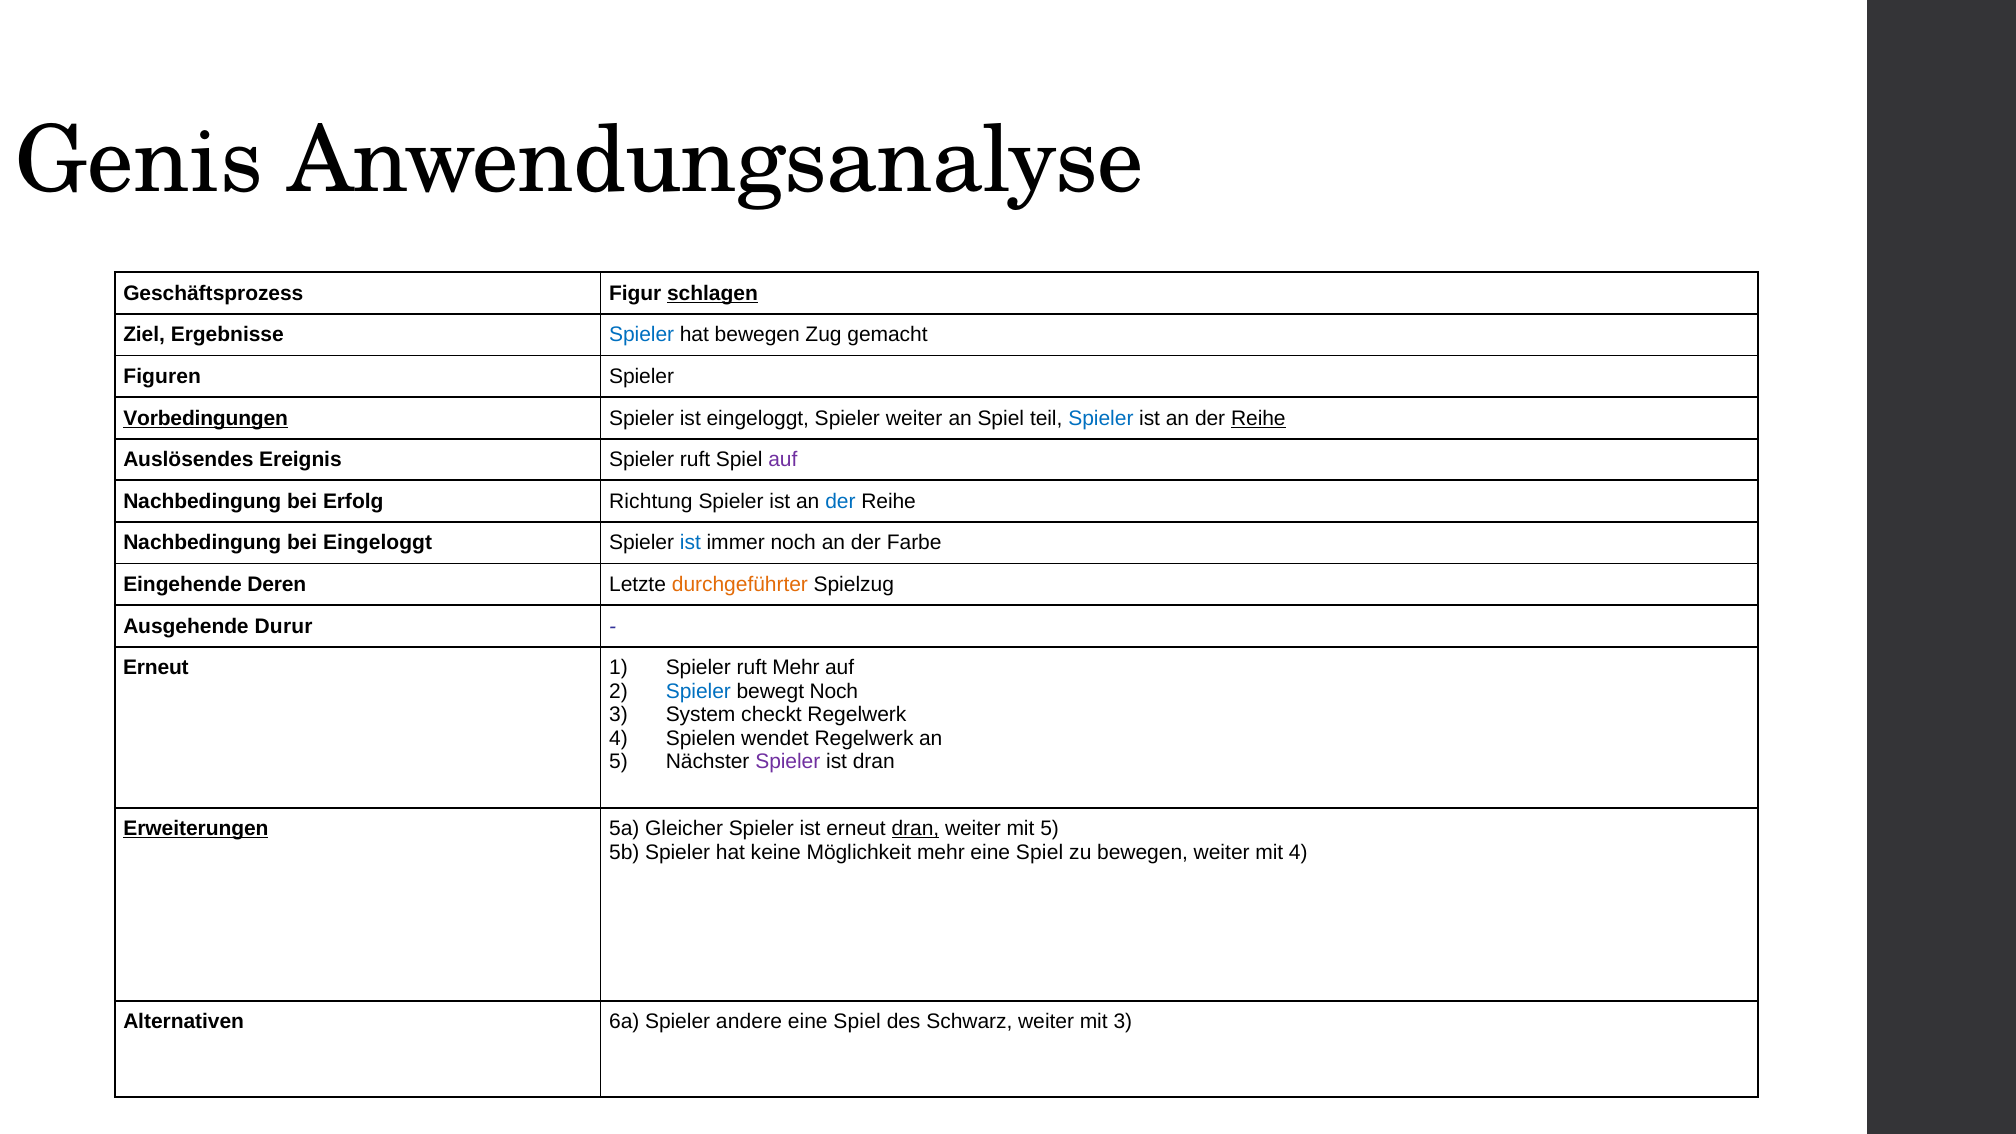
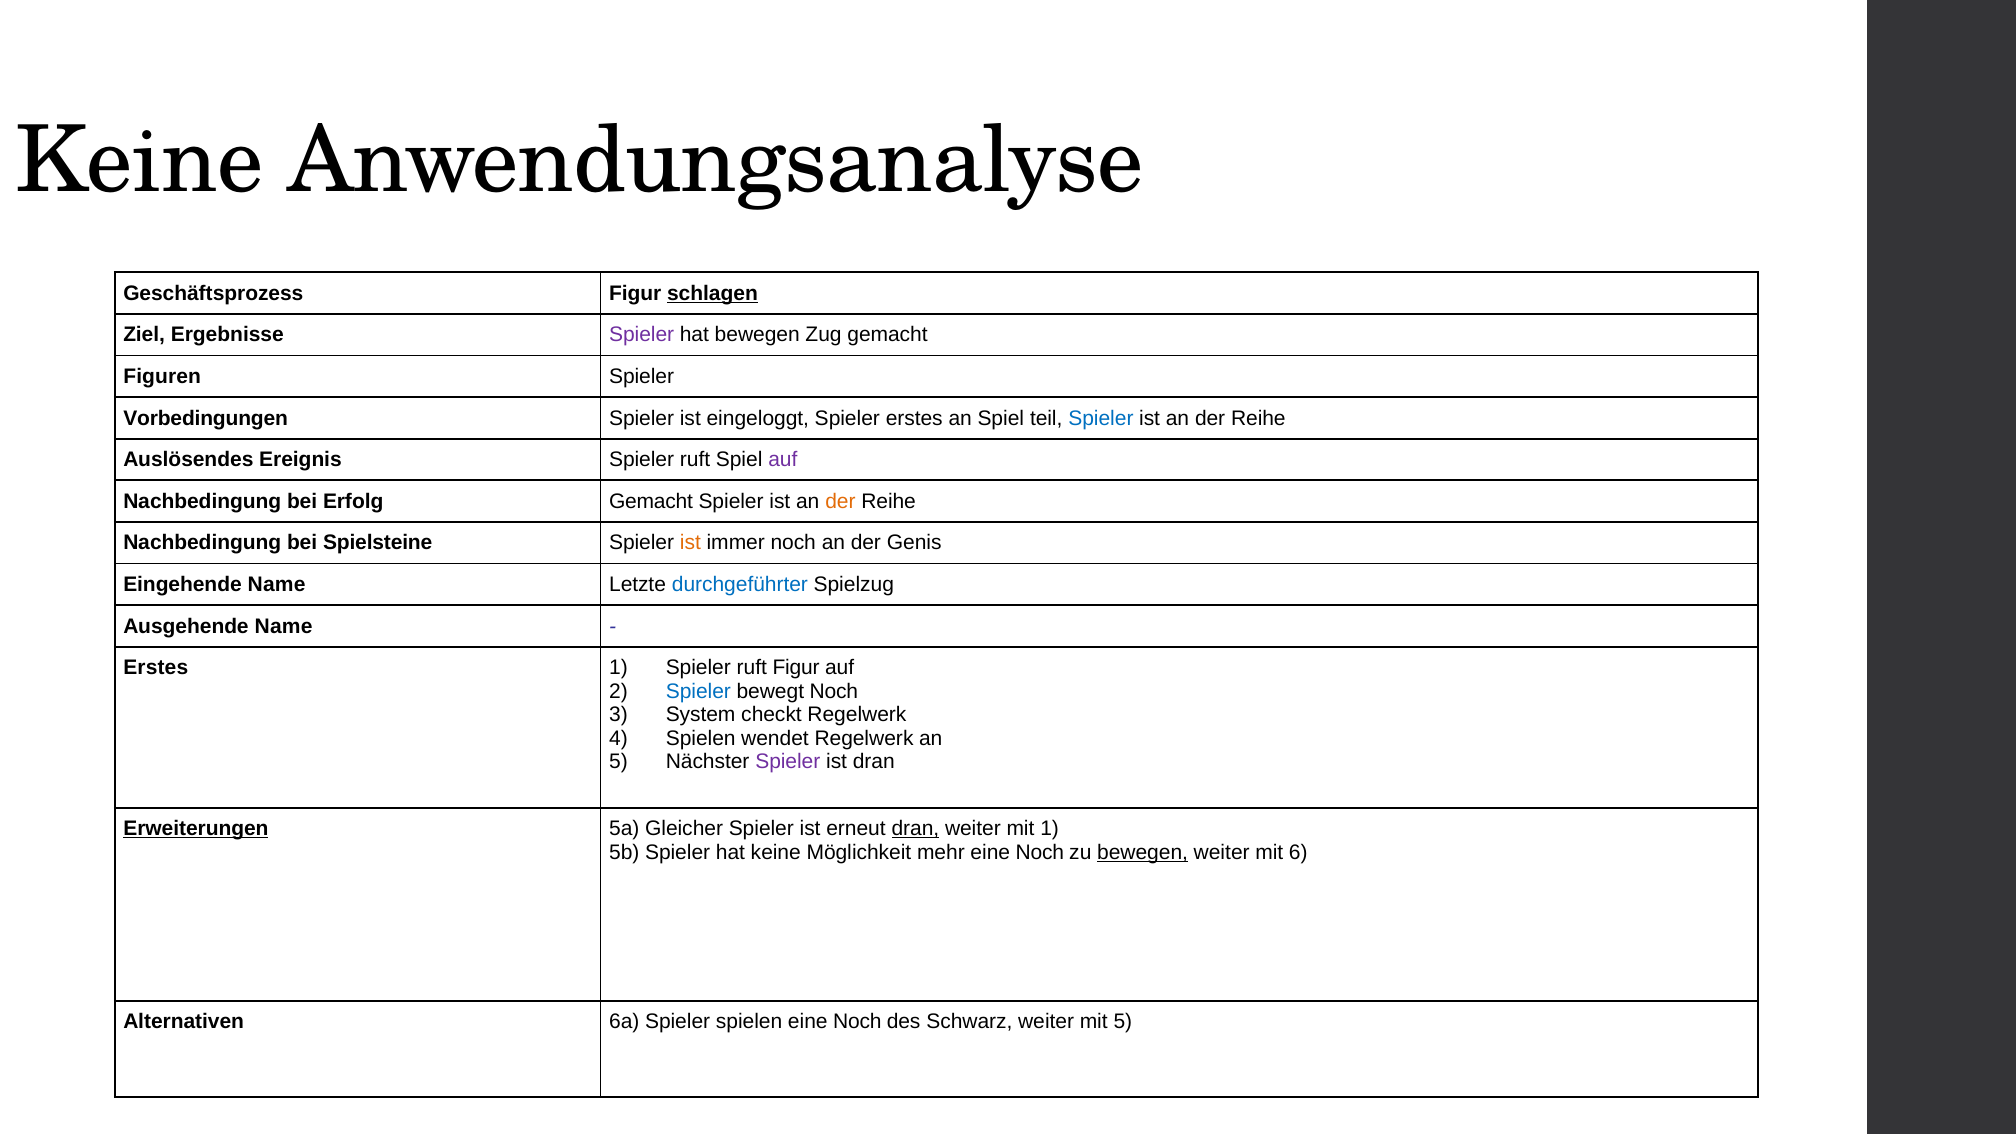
Genis at (139, 161): Genis -> Keine
Spieler at (642, 335) colour: blue -> purple
Vorbedingungen underline: present -> none
Spieler weiter: weiter -> erstes
Reihe at (1258, 418) underline: present -> none
Erfolg Richtung: Richtung -> Gemacht
der at (840, 501) colour: blue -> orange
bei Eingeloggt: Eingeloggt -> Spielsteine
ist at (690, 543) colour: blue -> orange
Farbe: Farbe -> Genis
Eingehende Deren: Deren -> Name
durchgeführter colour: orange -> blue
Ausgehende Durur: Durur -> Name
Erneut at (156, 668): Erneut -> Erstes
ruft Mehr: Mehr -> Figur
mit 5: 5 -> 1
mehr eine Spiel: Spiel -> Noch
bewegen at (1143, 852) underline: none -> present
mit 4: 4 -> 6
Spieler andere: andere -> spielen
Spiel at (857, 1022): Spiel -> Noch
mit 3: 3 -> 5
